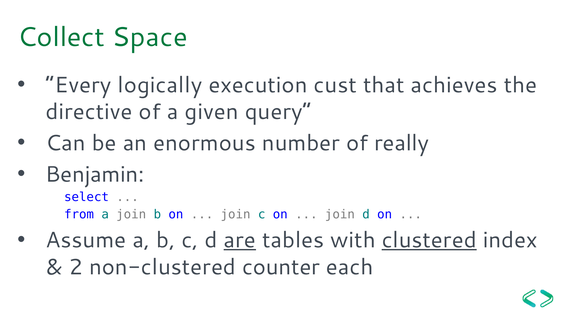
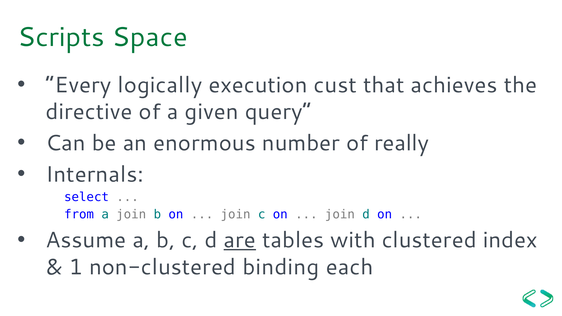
Collect: Collect -> Scripts
Benjamin: Benjamin -> Internals
clustered underline: present -> none
2: 2 -> 1
counter: counter -> binding
